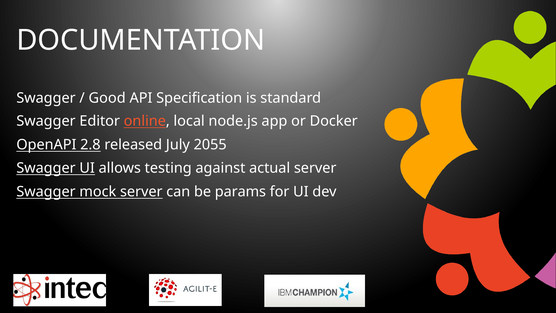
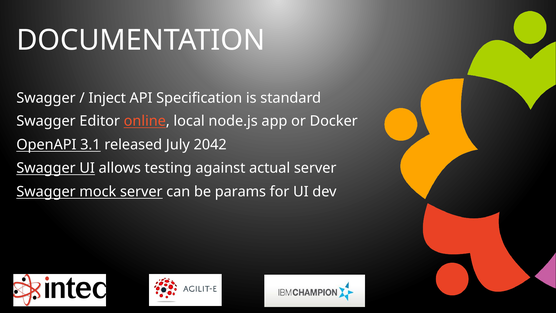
Good: Good -> Inject
2.8: 2.8 -> 3.1
2055: 2055 -> 2042
